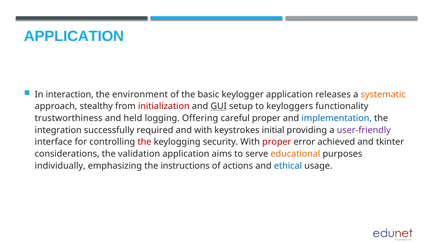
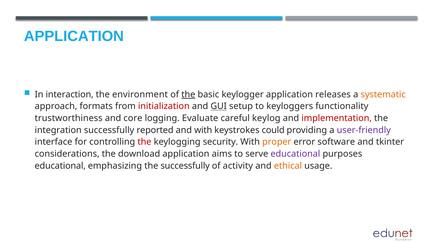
the at (188, 95) underline: none -> present
stealthy: stealthy -> formats
held: held -> core
Offering: Offering -> Evaluate
careful proper: proper -> keylog
implementation colour: blue -> red
required: required -> reported
initial: initial -> could
proper at (277, 142) colour: red -> orange
achieved: achieved -> software
validation: validation -> download
educational at (295, 154) colour: orange -> purple
individually at (60, 166): individually -> educational
the instructions: instructions -> successfully
actions: actions -> activity
ethical colour: blue -> orange
